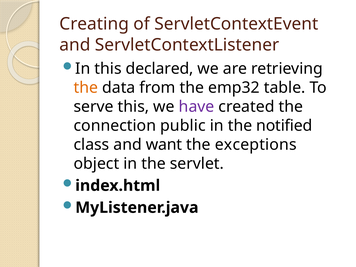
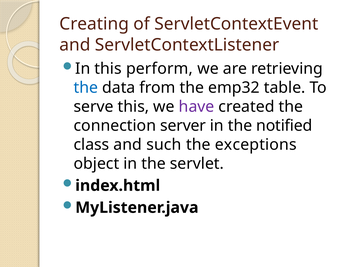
declared: declared -> perform
the at (86, 88) colour: orange -> blue
public: public -> server
want: want -> such
